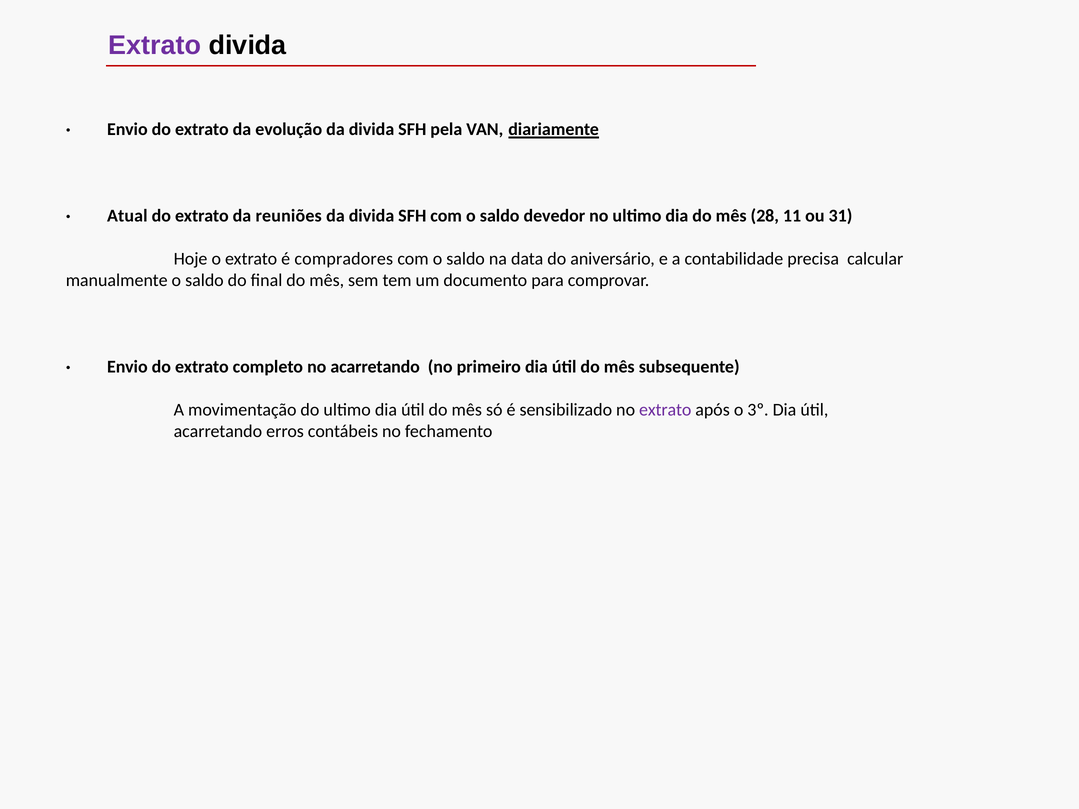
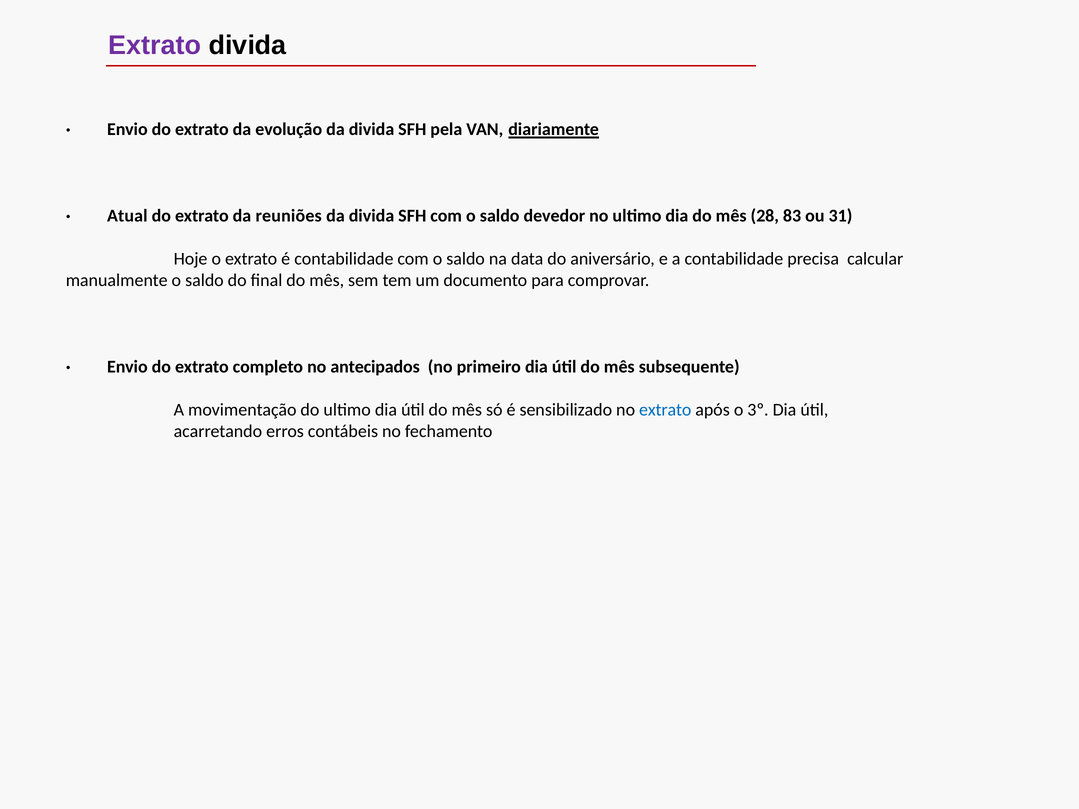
11: 11 -> 83
é compradores: compradores -> contabilidade
no acarretando: acarretando -> antecipados
extrato at (665, 410) colour: purple -> blue
